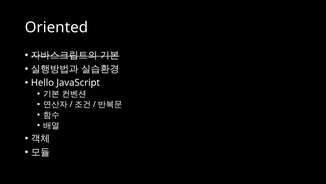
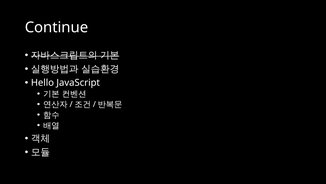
Oriented: Oriented -> Continue
